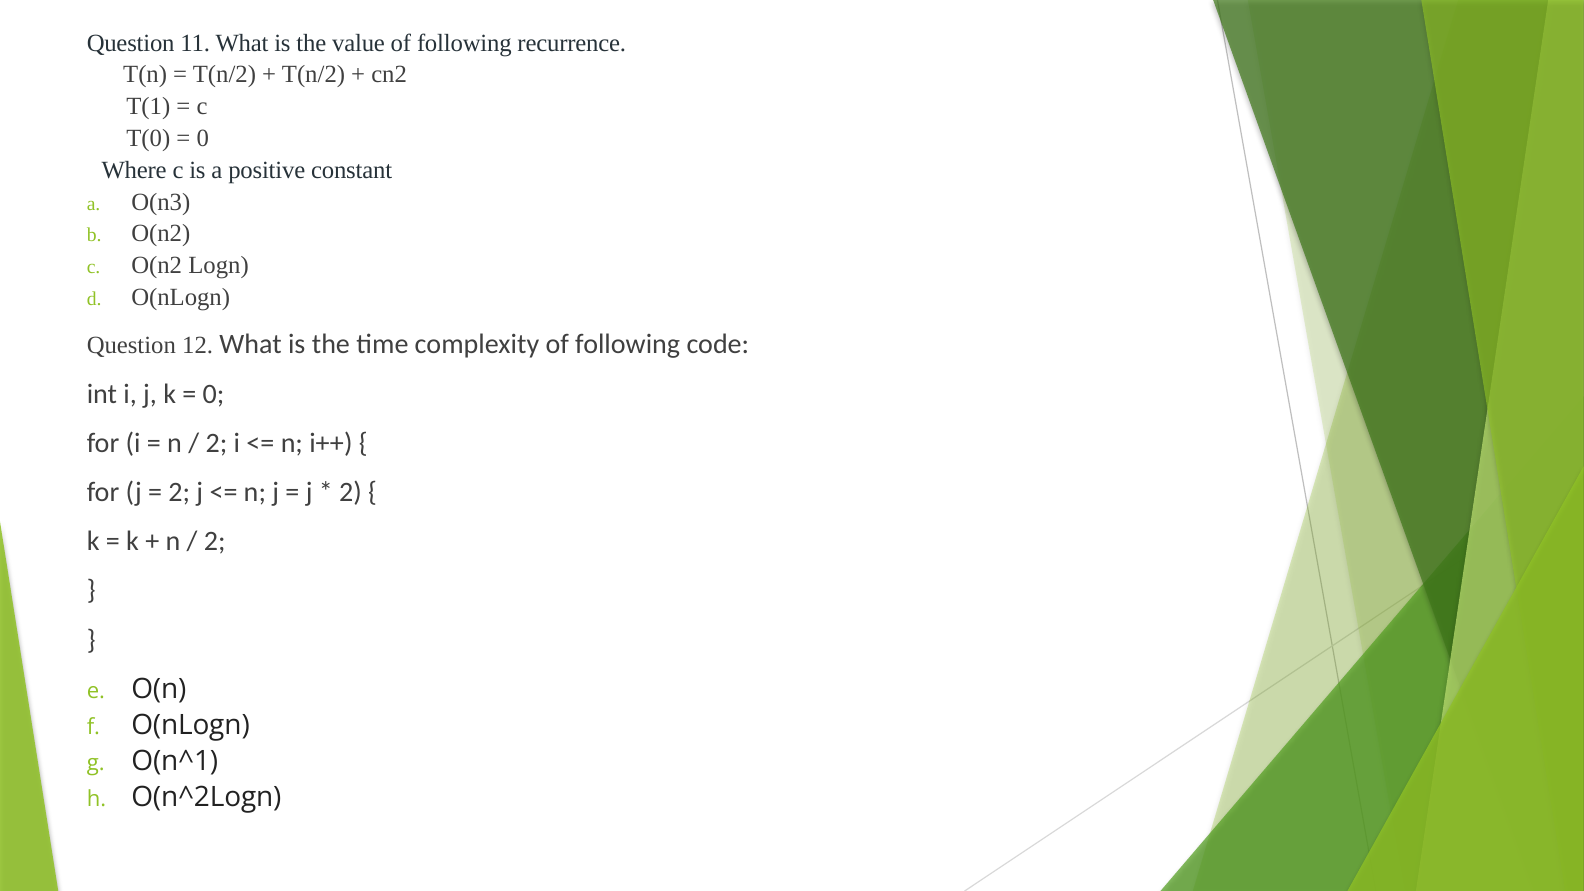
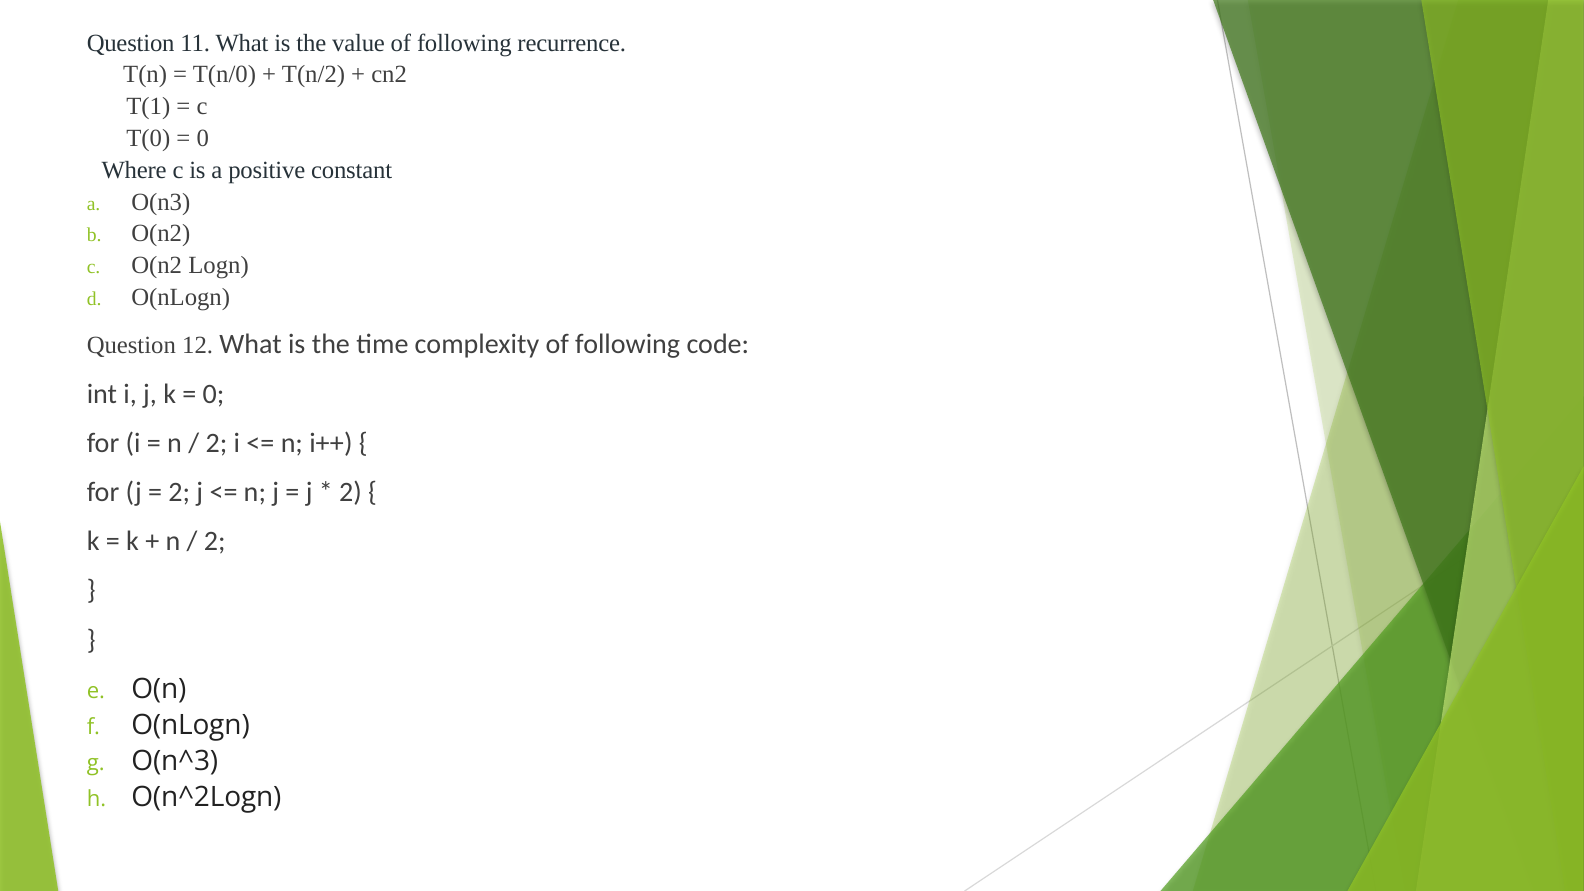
T(n/2 at (224, 75): T(n/2 -> T(n/0
O(n^1: O(n^1 -> O(n^3
